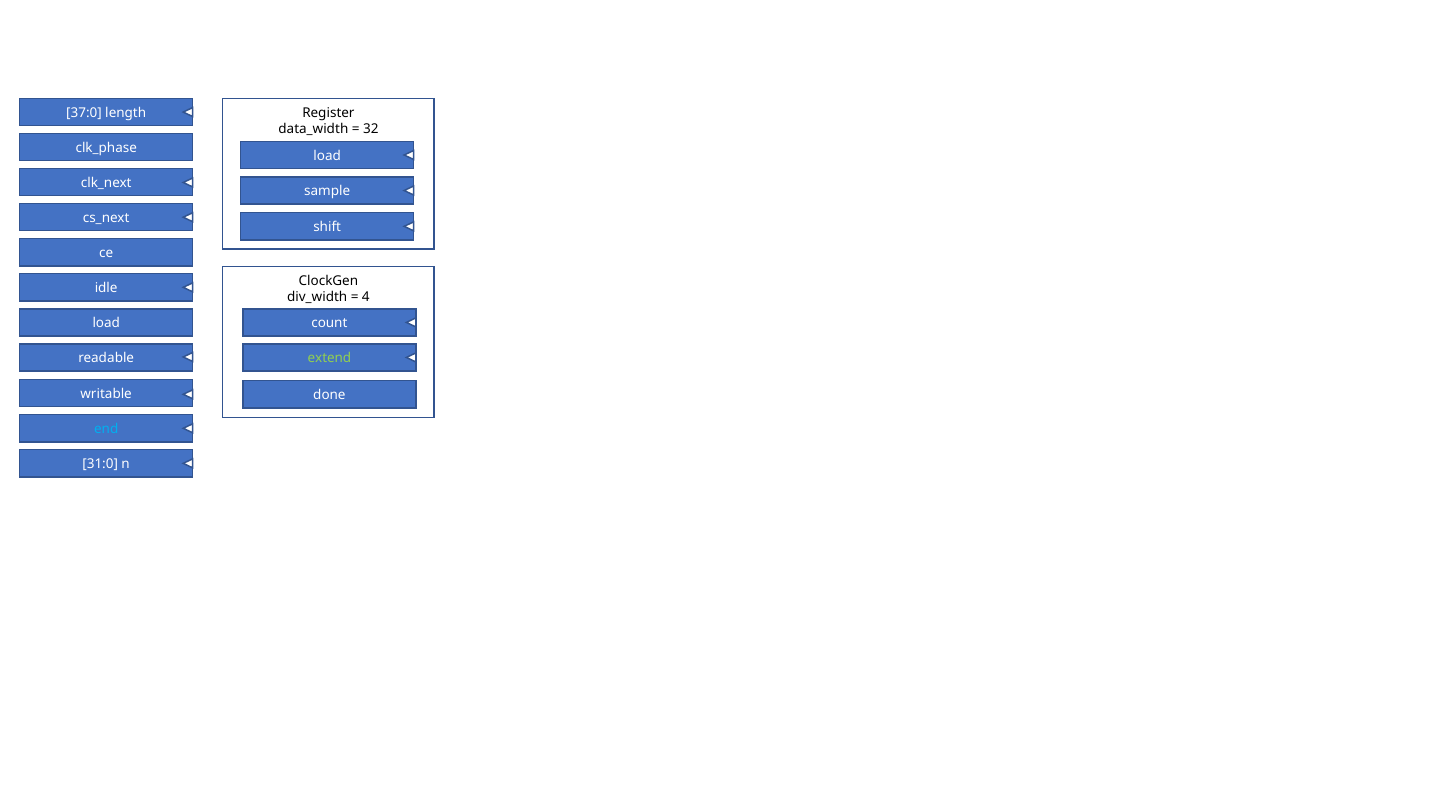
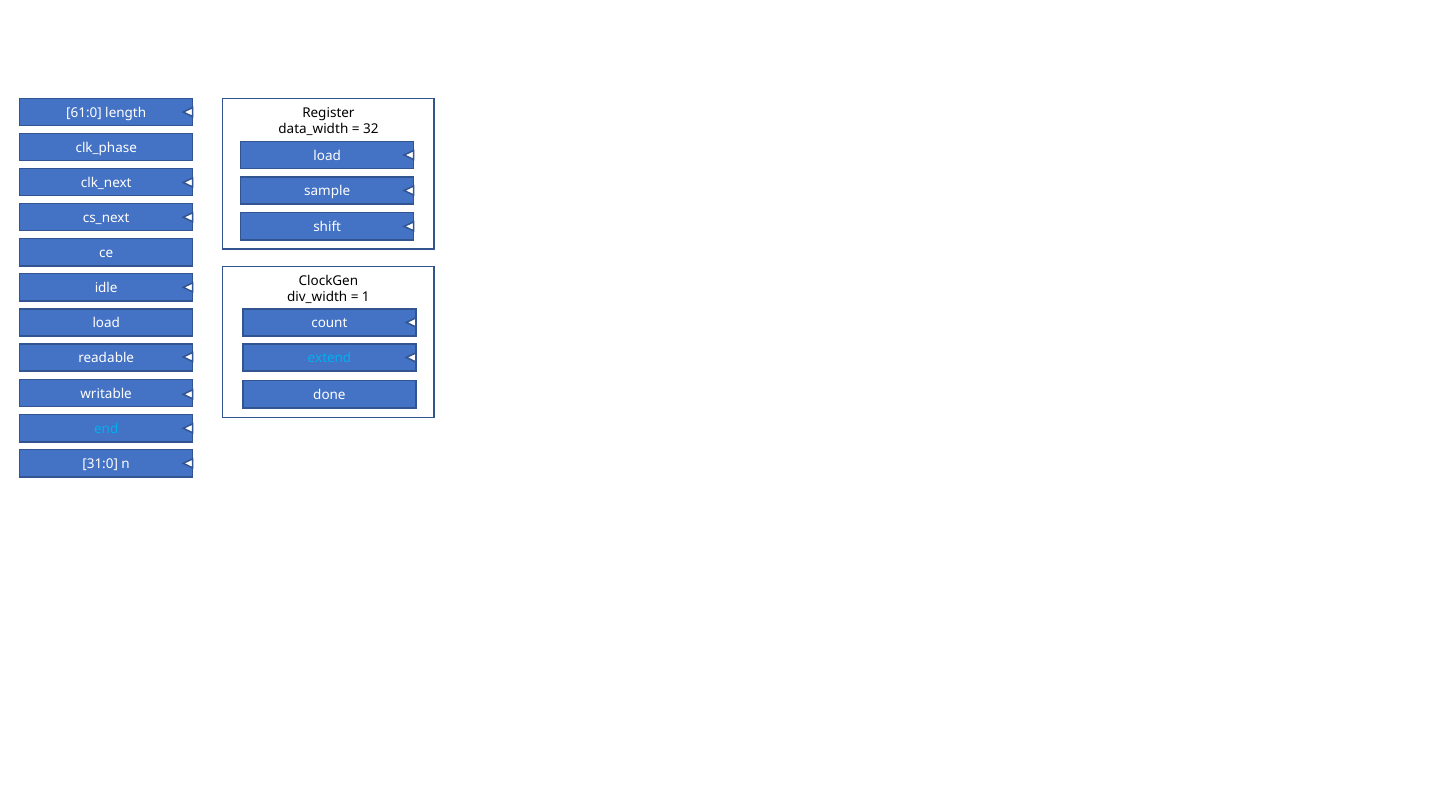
37:0: 37:0 -> 61:0
4: 4 -> 1
extend colour: light green -> light blue
